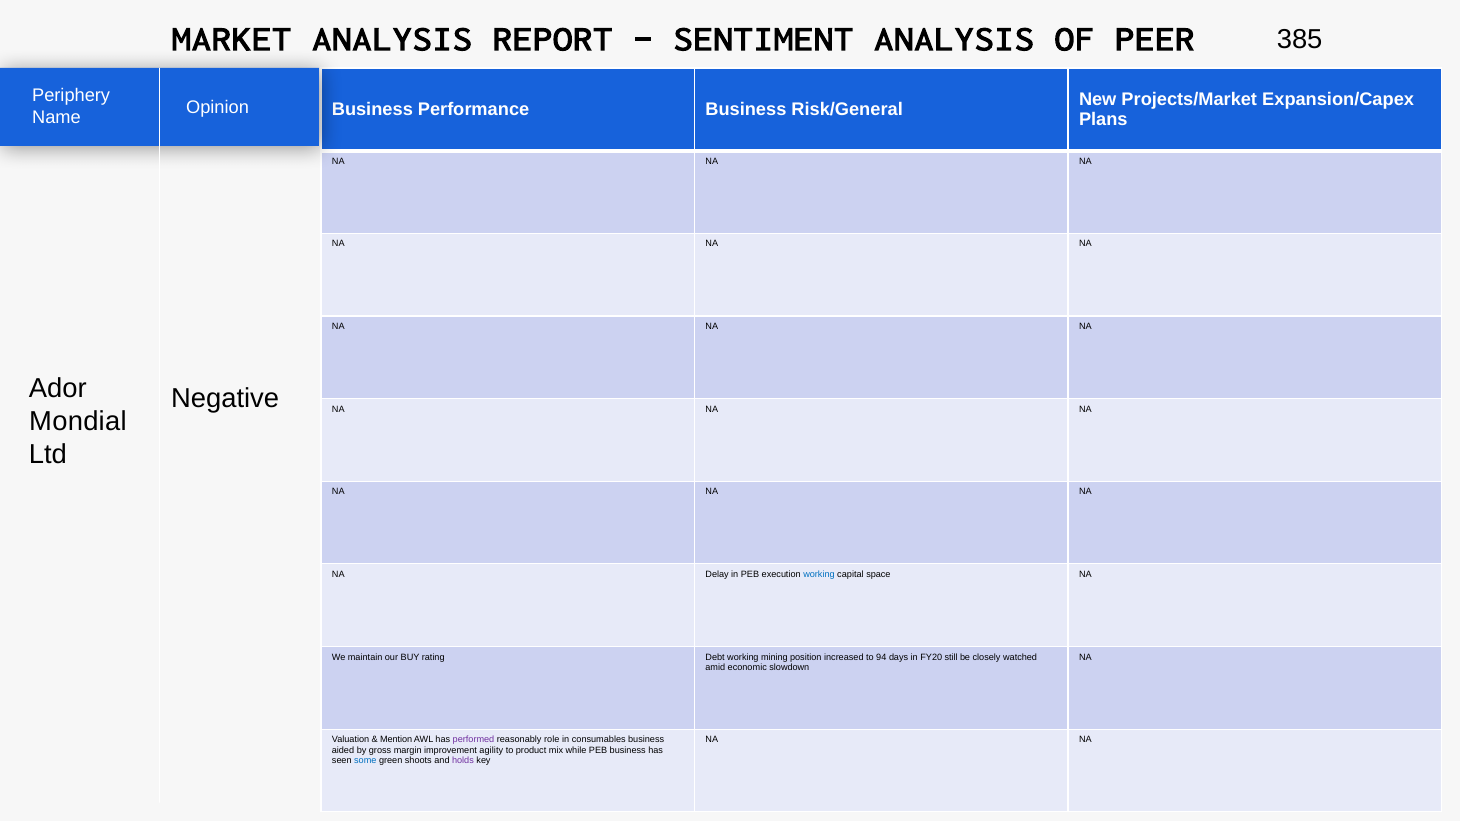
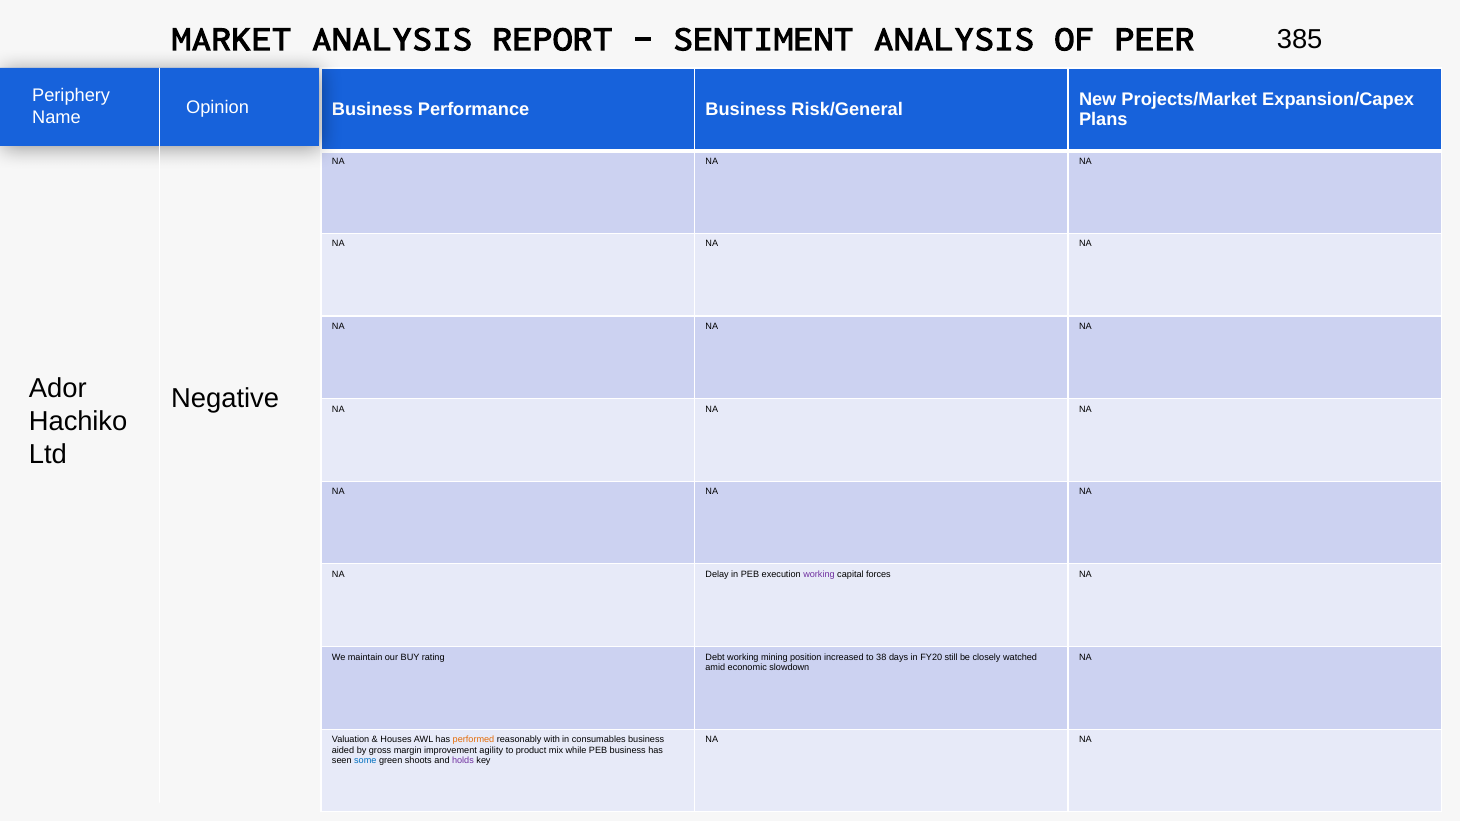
Mondial: Mondial -> Hachiko
working at (819, 575) colour: blue -> purple
space: space -> forces
94: 94 -> 38
Mention: Mention -> Houses
performed colour: purple -> orange
role: role -> with
